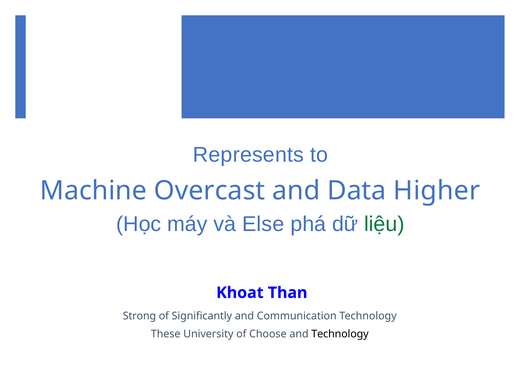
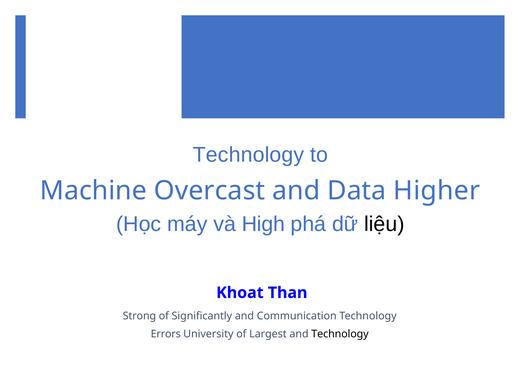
Represents at (248, 155): Represents -> Technology
Else: Else -> High
liệu colour: green -> black
These: These -> Errors
Choose: Choose -> Largest
